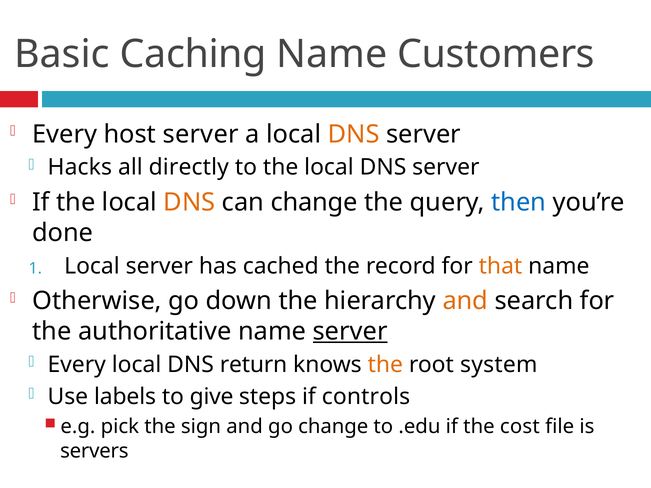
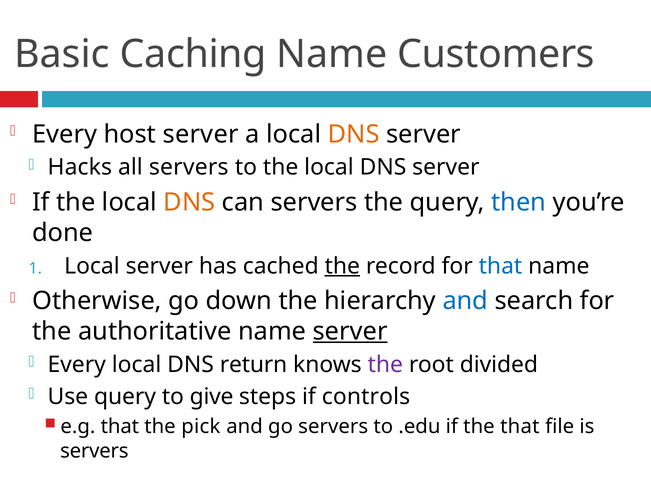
all directly: directly -> servers
can change: change -> servers
the at (342, 266) underline: none -> present
that at (500, 266) colour: orange -> blue
and at (465, 301) colour: orange -> blue
the at (385, 365) colour: orange -> purple
system: system -> divided
Use labels: labels -> query
e.g pick: pick -> that
sign: sign -> pick
go change: change -> servers
the cost: cost -> that
